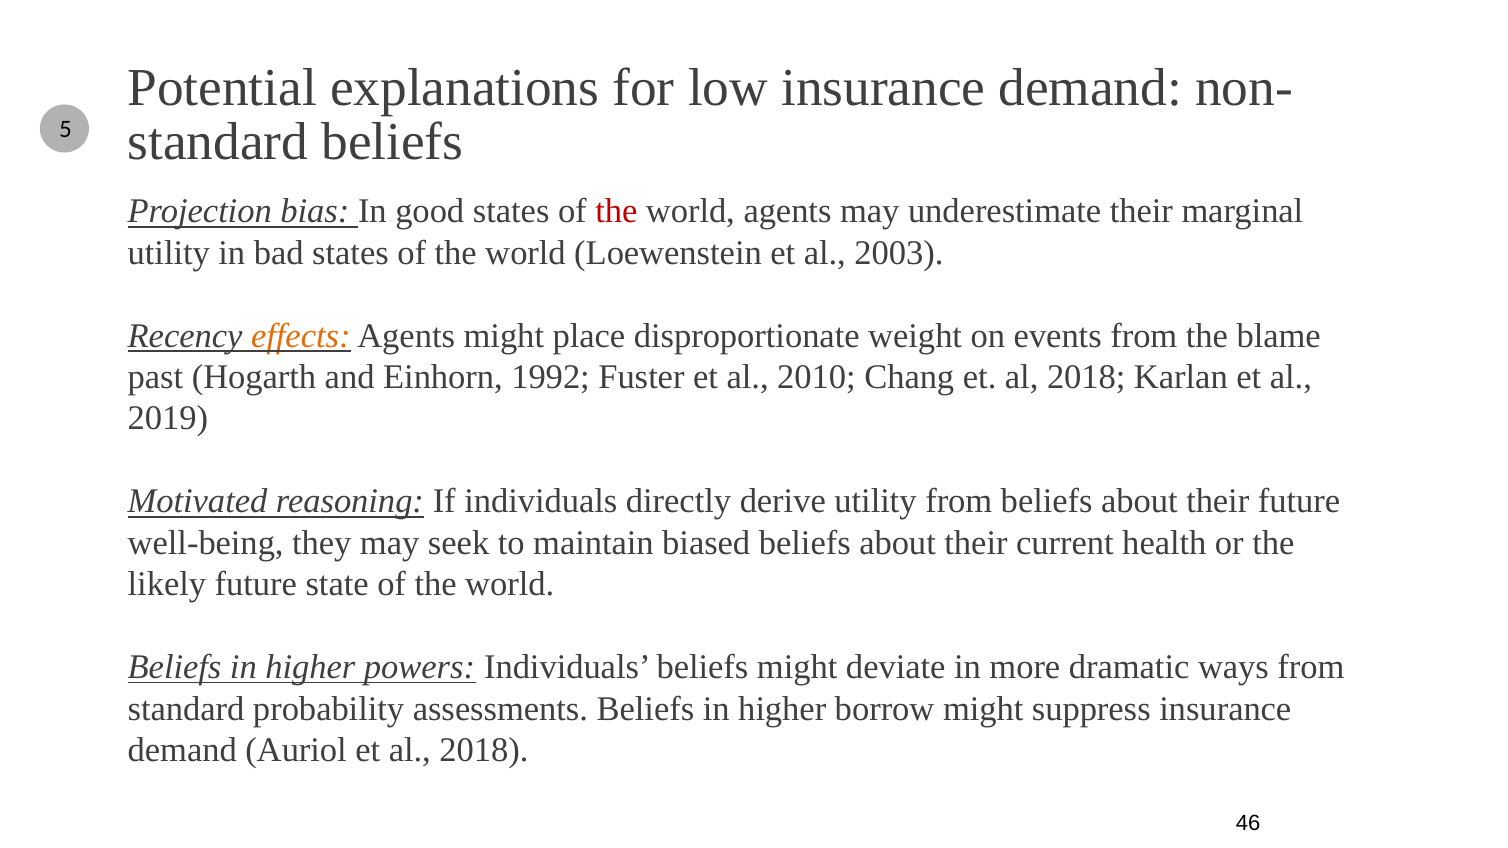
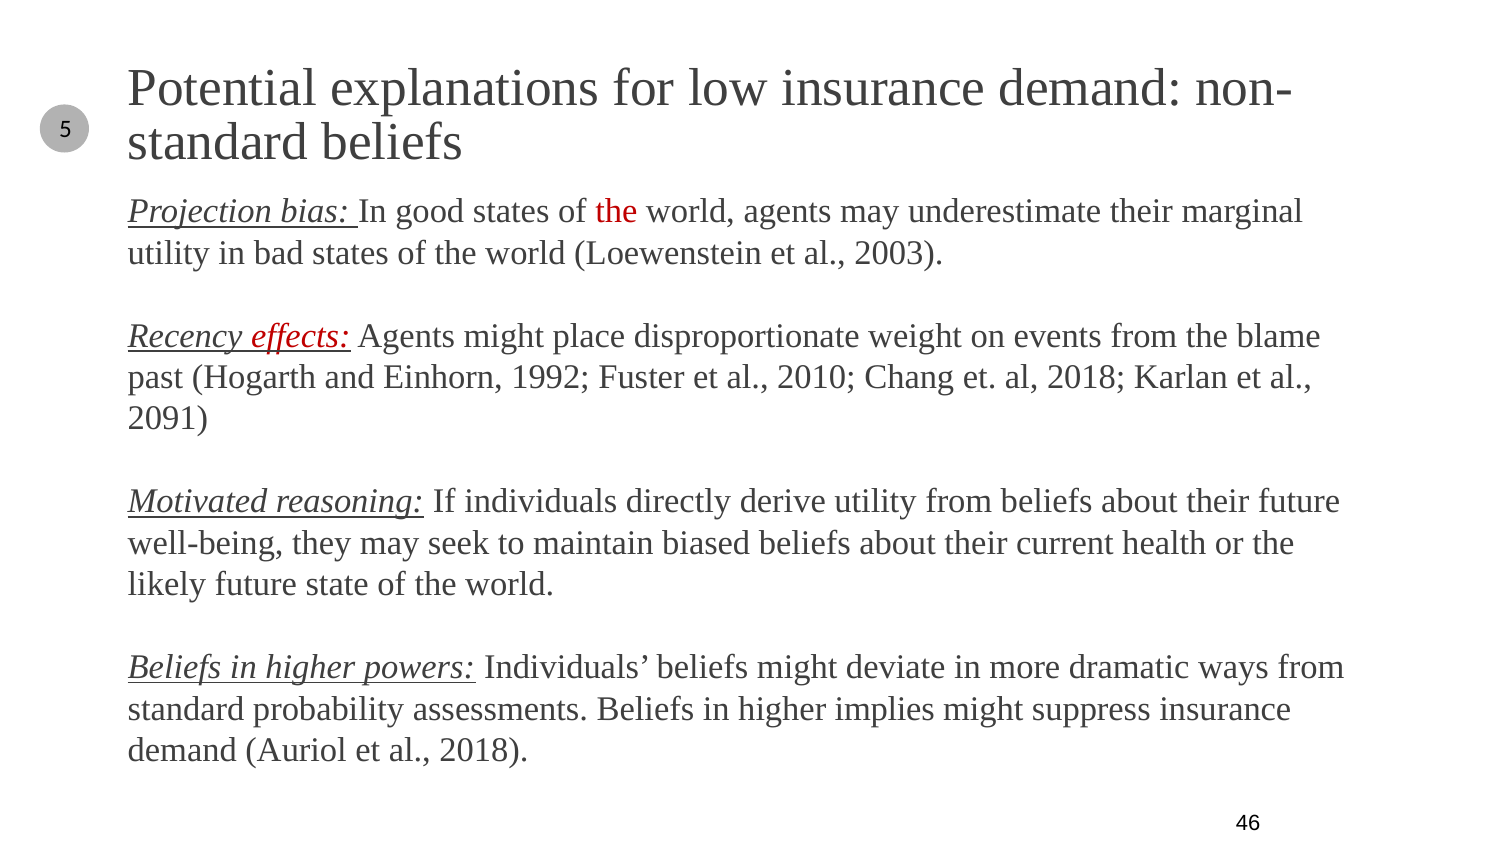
effects colour: orange -> red
2019: 2019 -> 2091
borrow: borrow -> implies
